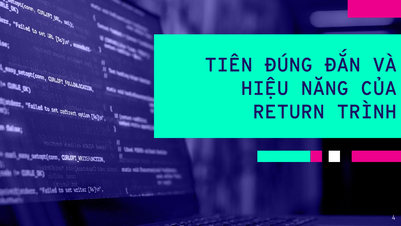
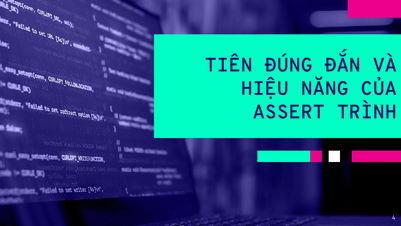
RETURN: RETURN -> ASSERT
